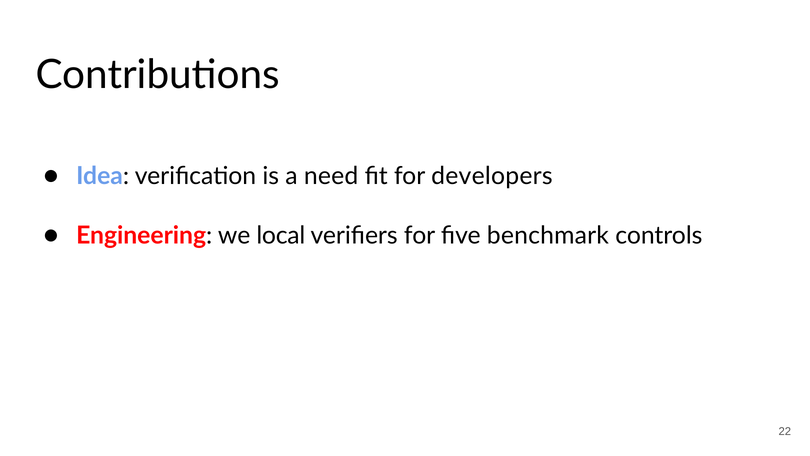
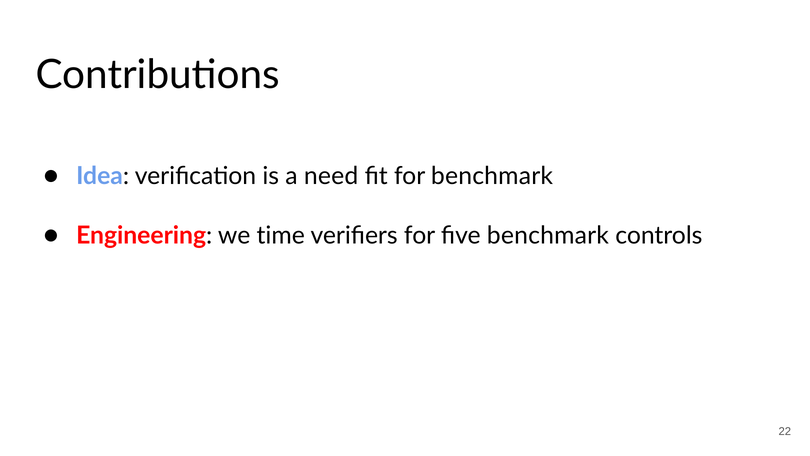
for developers: developers -> benchmark
local: local -> time
